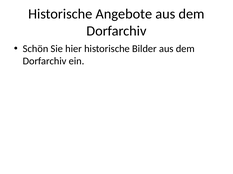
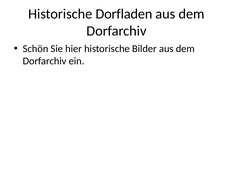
Angebote: Angebote -> Dorfladen
